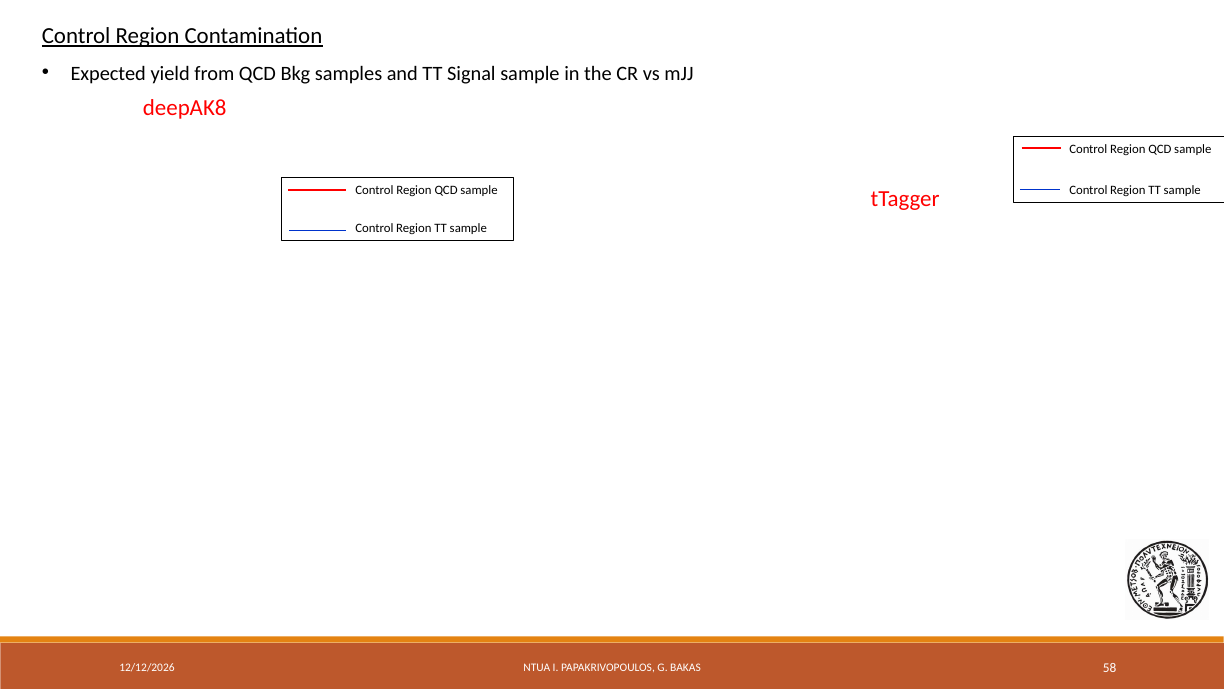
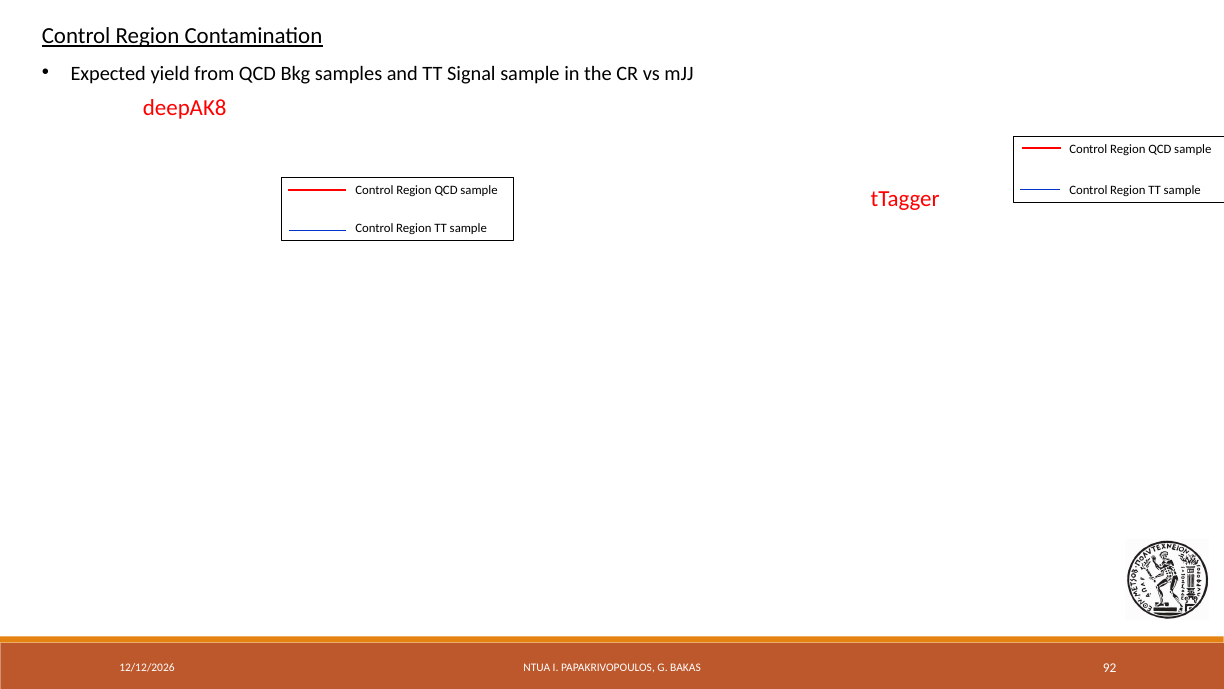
58: 58 -> 92
